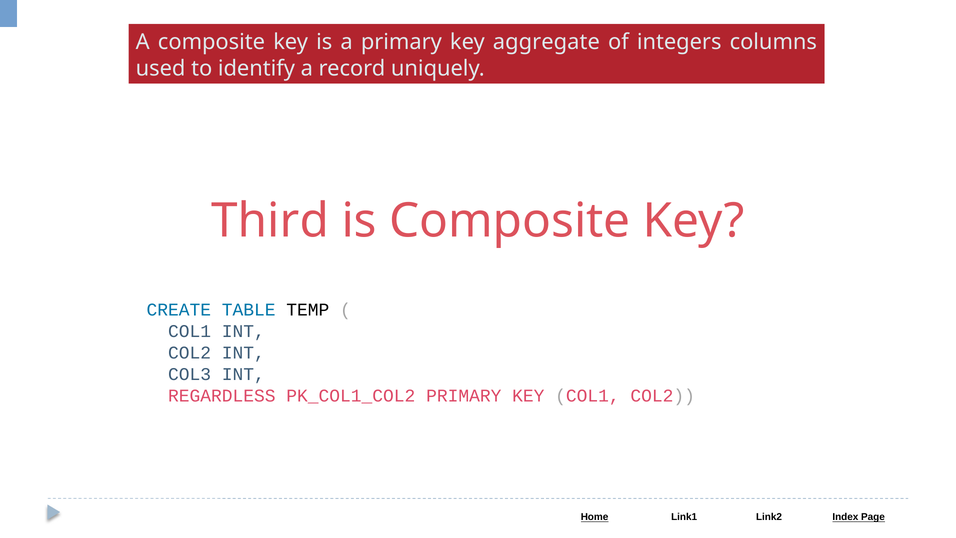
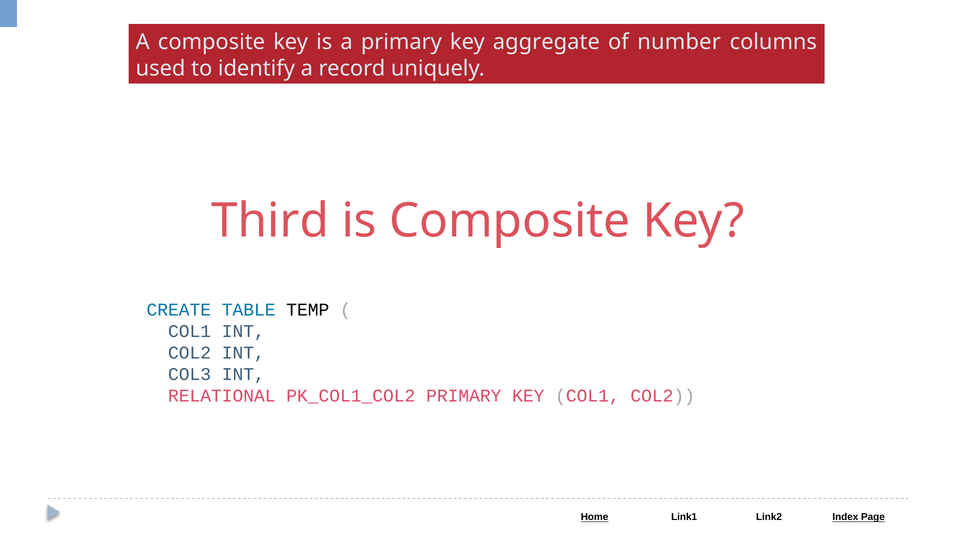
integers: integers -> number
REGARDLESS: REGARDLESS -> RELATIONAL
